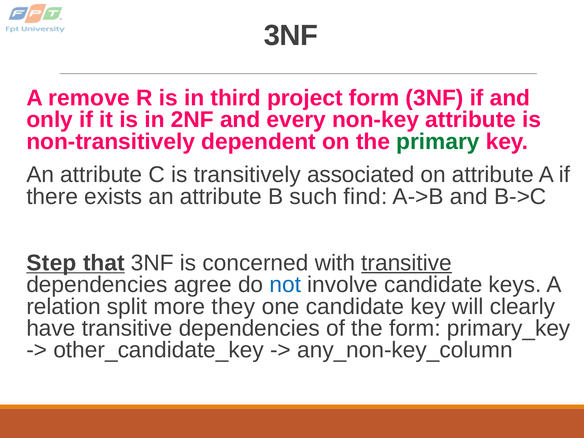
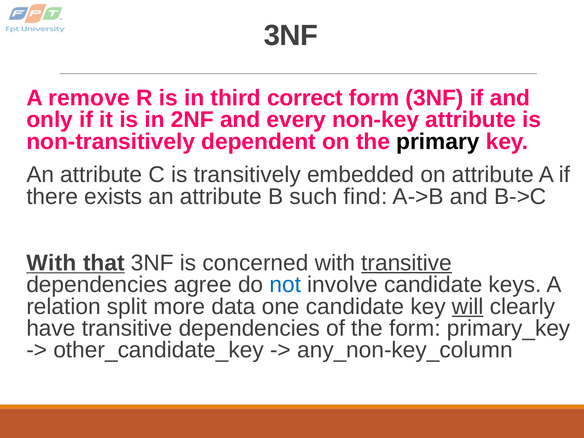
project: project -> correct
primary colour: green -> black
associated: associated -> embedded
Step at (51, 263): Step -> With
they: they -> data
will underline: none -> present
